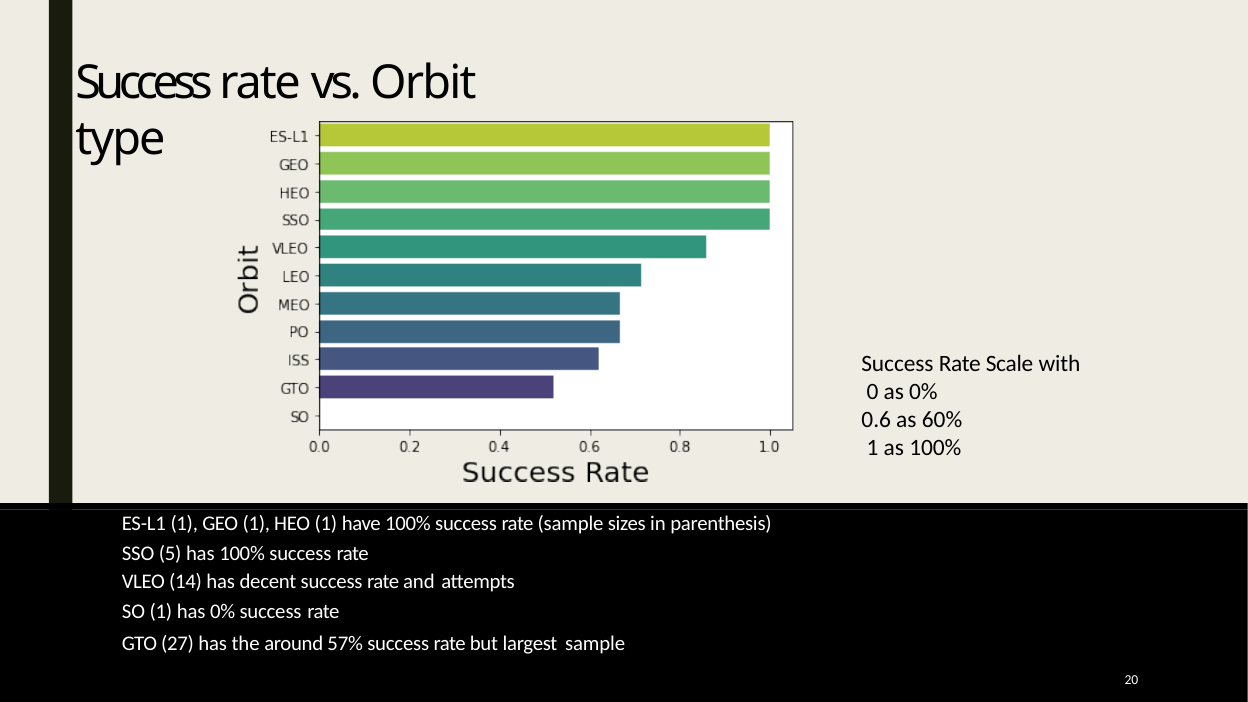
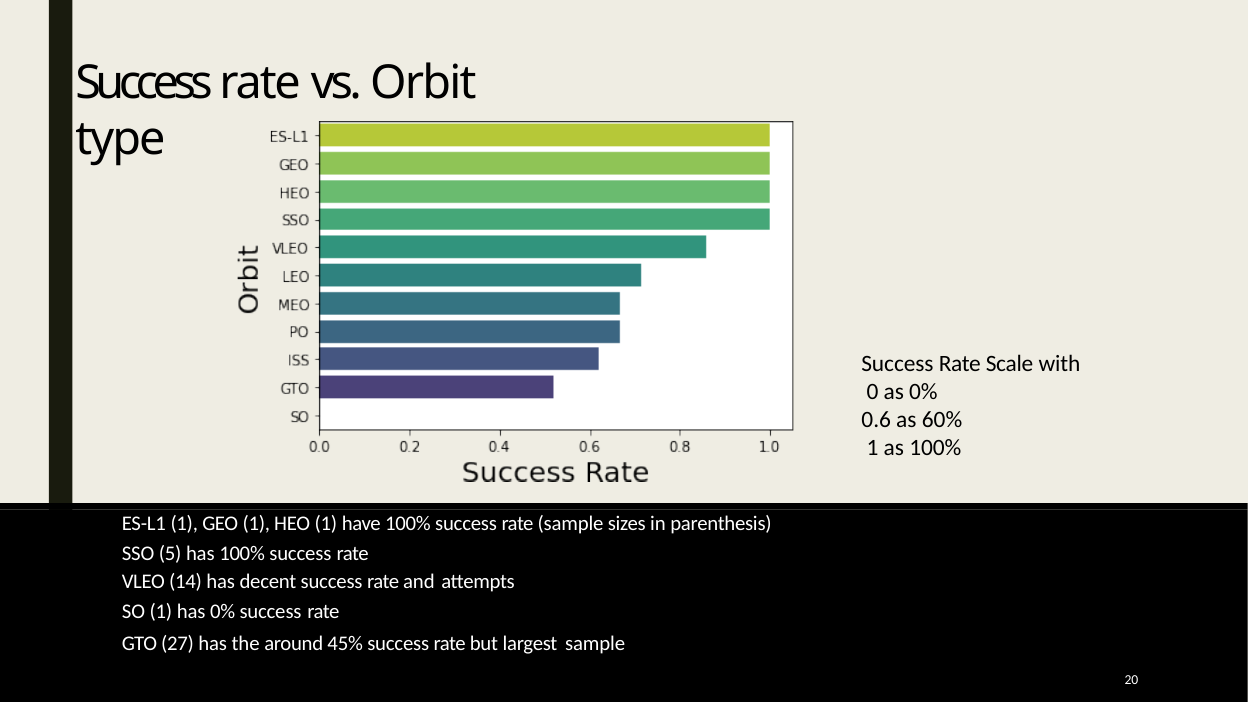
57%: 57% -> 45%
